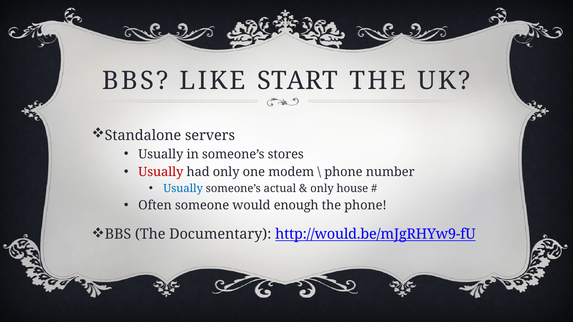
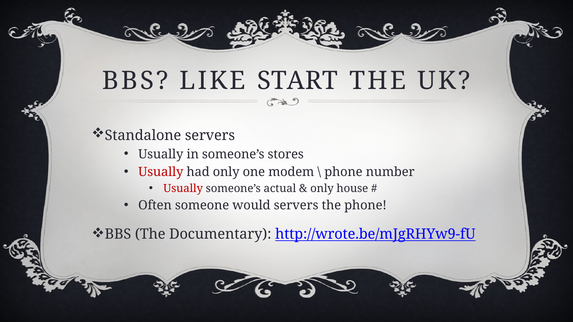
Usually at (183, 189) colour: blue -> red
would enough: enough -> servers
http://would.be/mJgRHYw9-fU: http://would.be/mJgRHYw9-fU -> http://wrote.be/mJgRHYw9-fU
